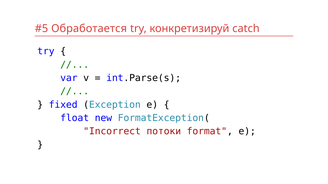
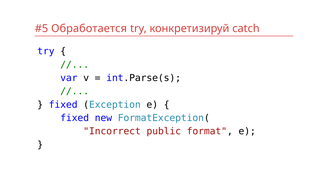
float at (75, 118): float -> fixed
потоки: потоки -> public
